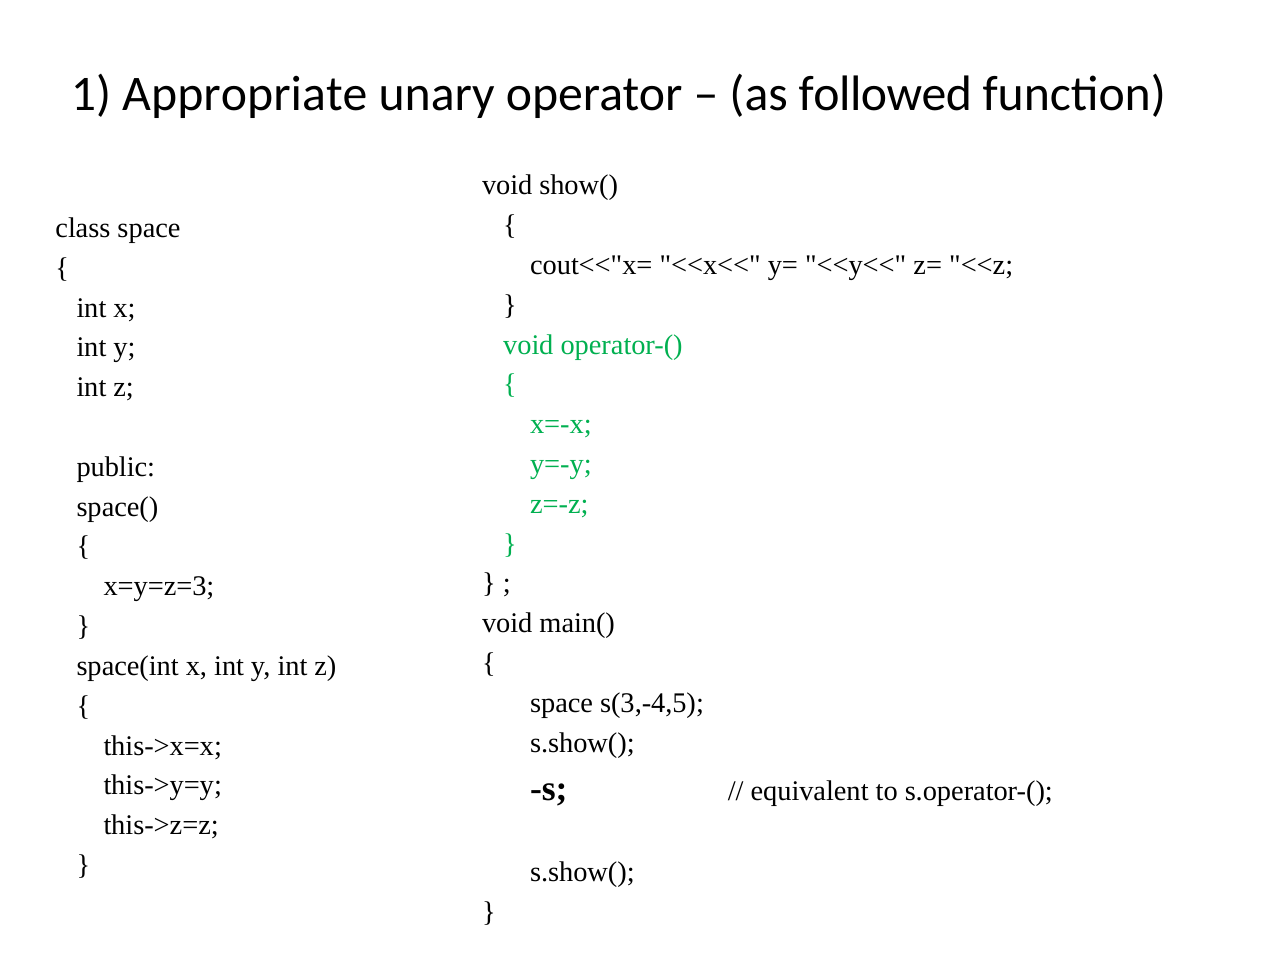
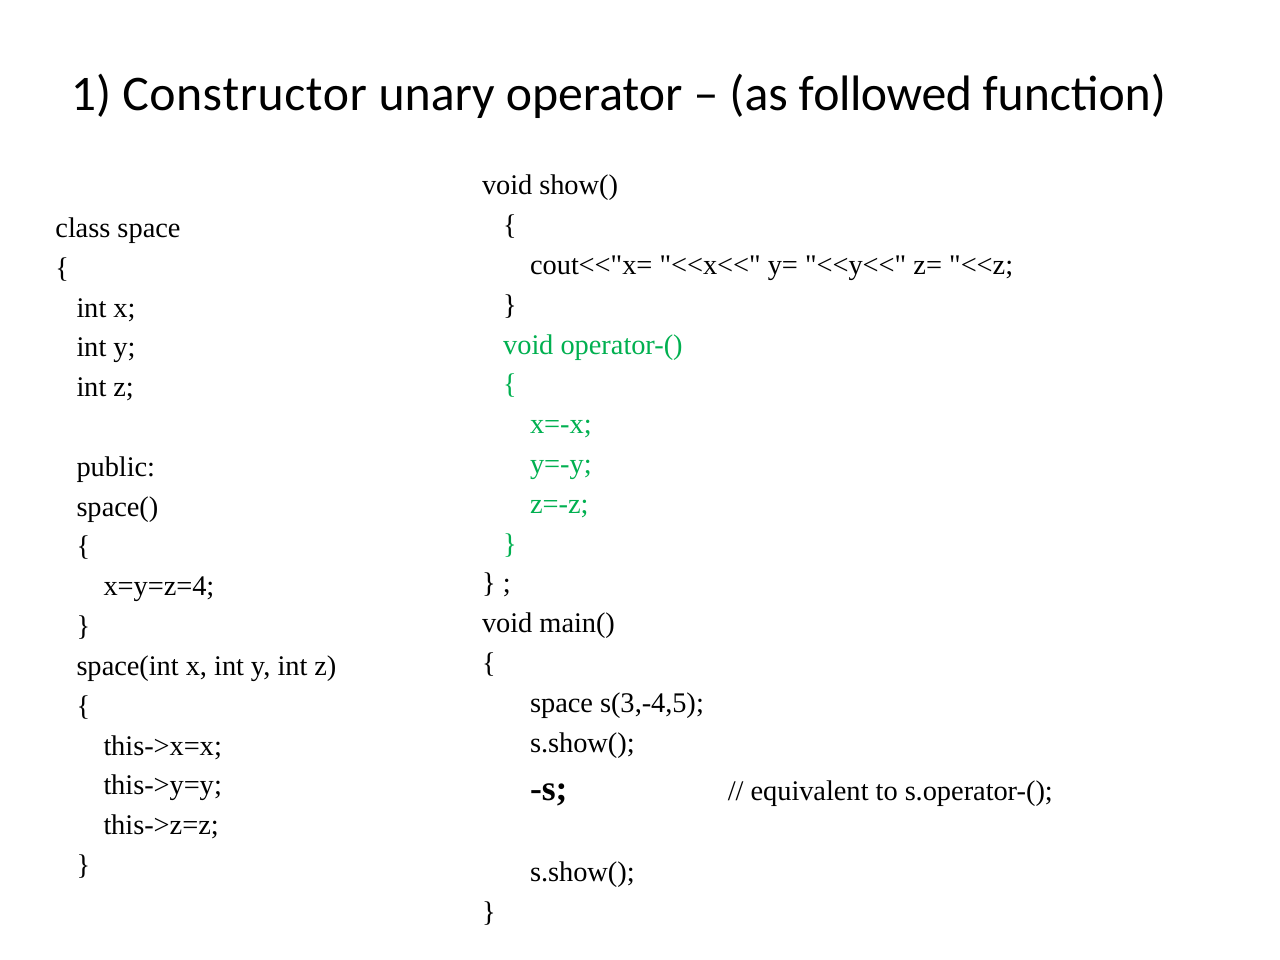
Appropriate: Appropriate -> Constructor
x=y=z=3: x=y=z=3 -> x=y=z=4
